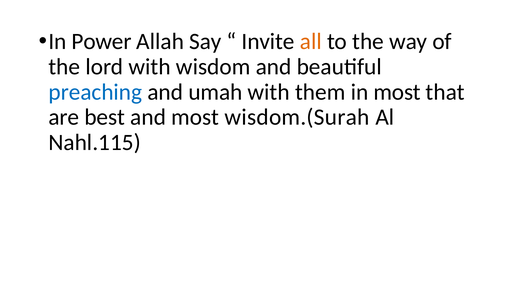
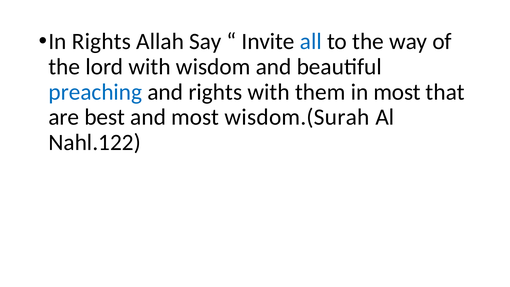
In Power: Power -> Rights
all colour: orange -> blue
and umah: umah -> rights
Nahl.115: Nahl.115 -> Nahl.122
